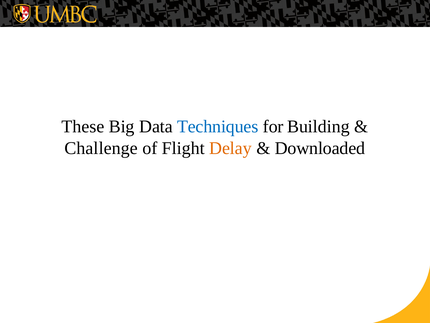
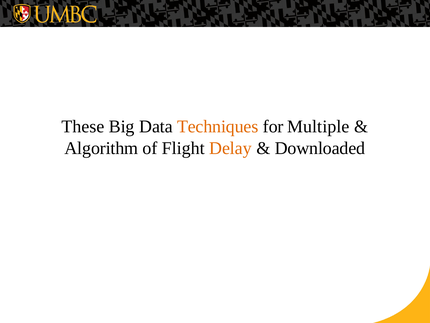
Techniques colour: blue -> orange
Building: Building -> Multiple
Challenge: Challenge -> Algorithm
